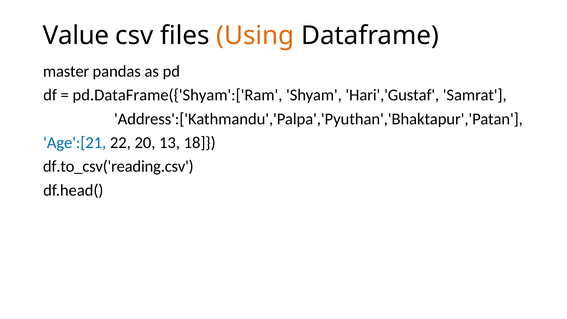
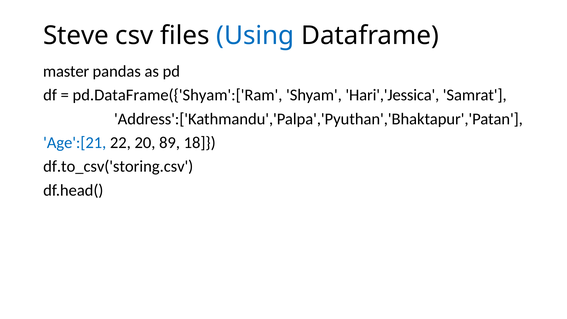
Value: Value -> Steve
Using colour: orange -> blue
Hari','Gustaf: Hari','Gustaf -> Hari','Jessica
13: 13 -> 89
df.to_csv('reading.csv: df.to_csv('reading.csv -> df.to_csv('storing.csv
